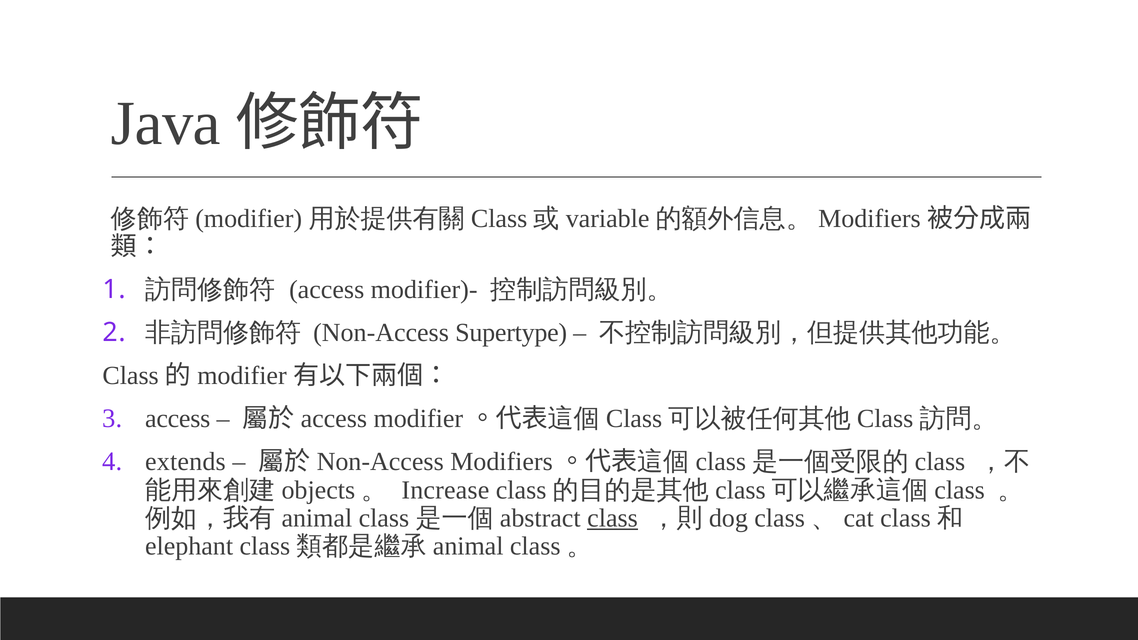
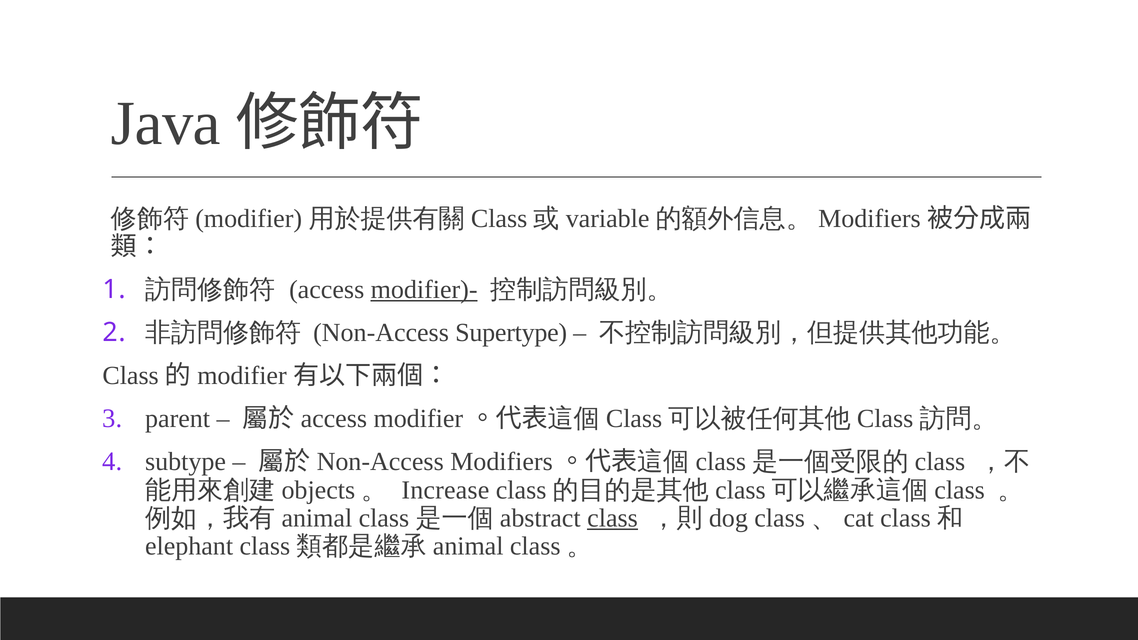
modifier)- underline: none -> present
access at (178, 419): access -> parent
extends: extends -> subtype
